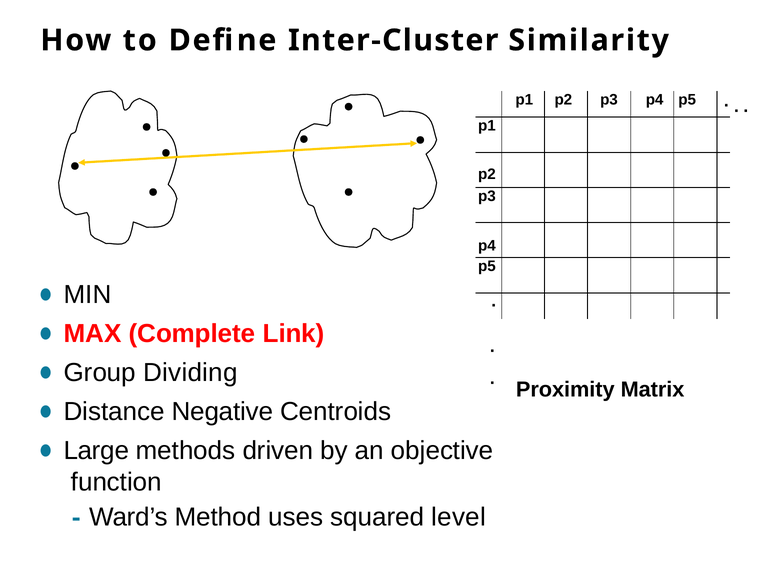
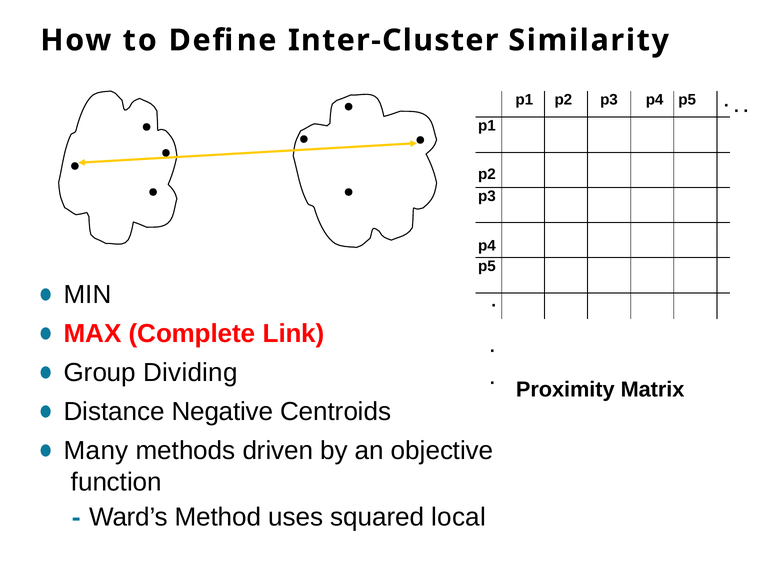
Large: Large -> Many
level: level -> local
